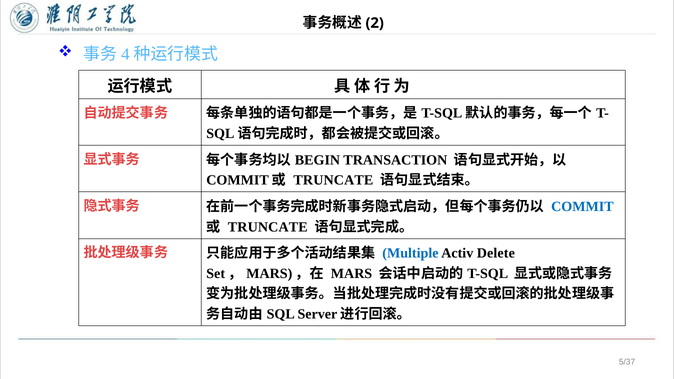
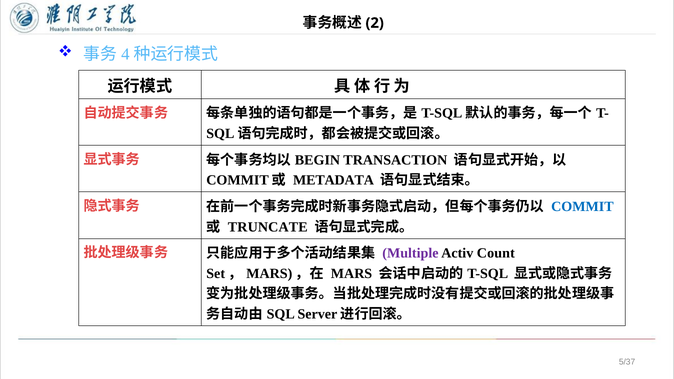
TRUNCATE at (333, 180): TRUNCATE -> METADATA
Multiple colour: blue -> purple
Delete: Delete -> Count
